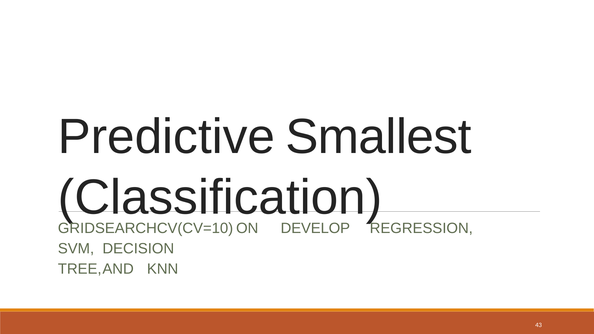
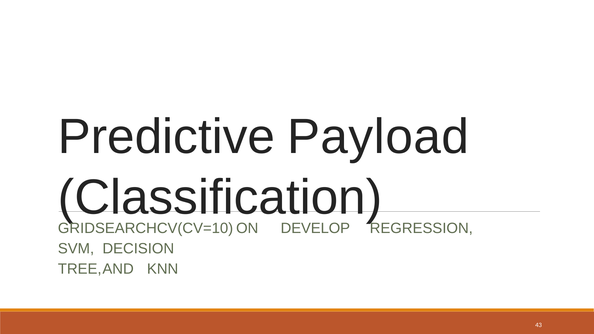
Smallest: Smallest -> Payload
